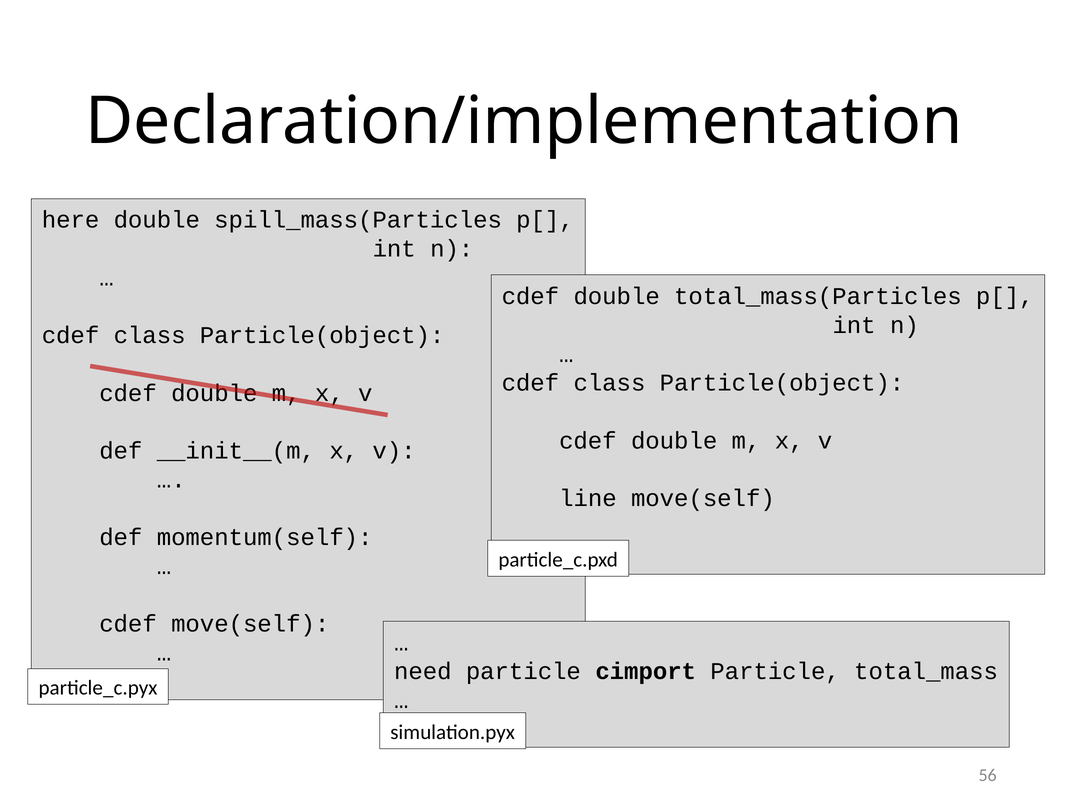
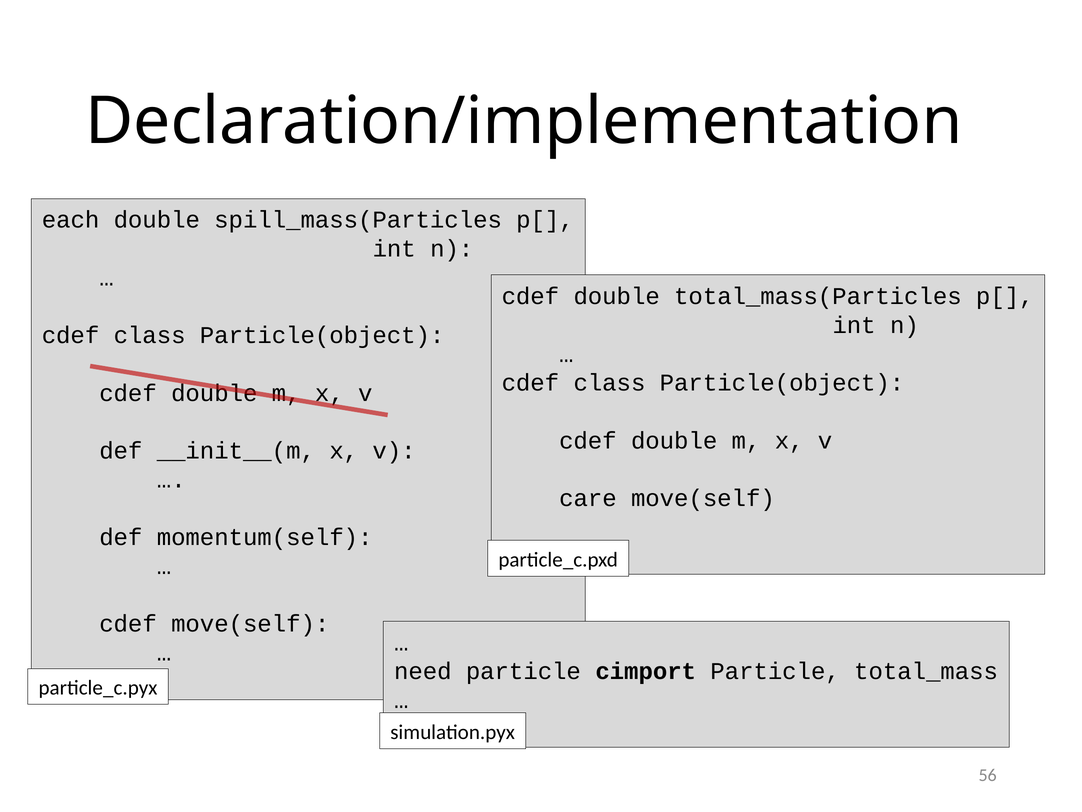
here: here -> each
line: line -> care
